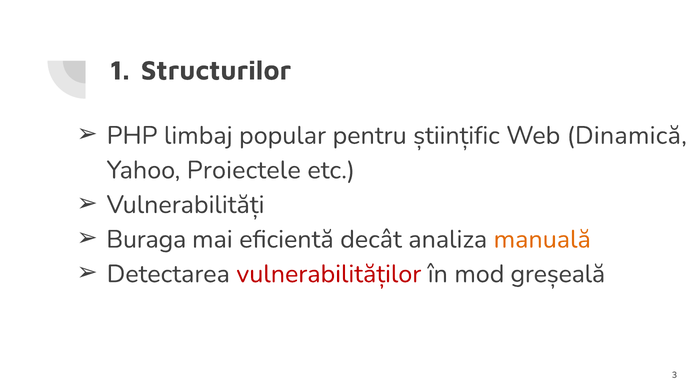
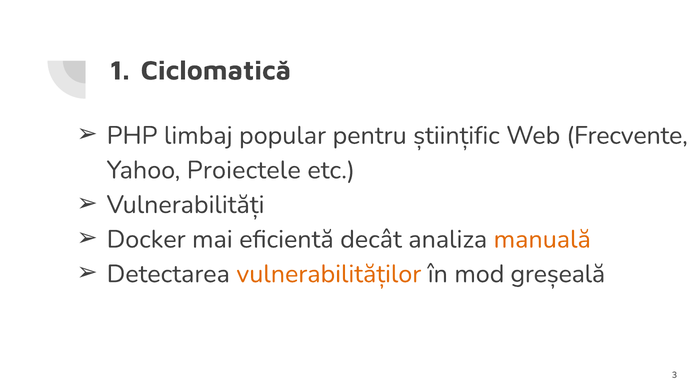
Structurilor: Structurilor -> Ciclomatică
Dinamică: Dinamică -> Frecvente
Buraga: Buraga -> Docker
vulnerabilităților colour: red -> orange
